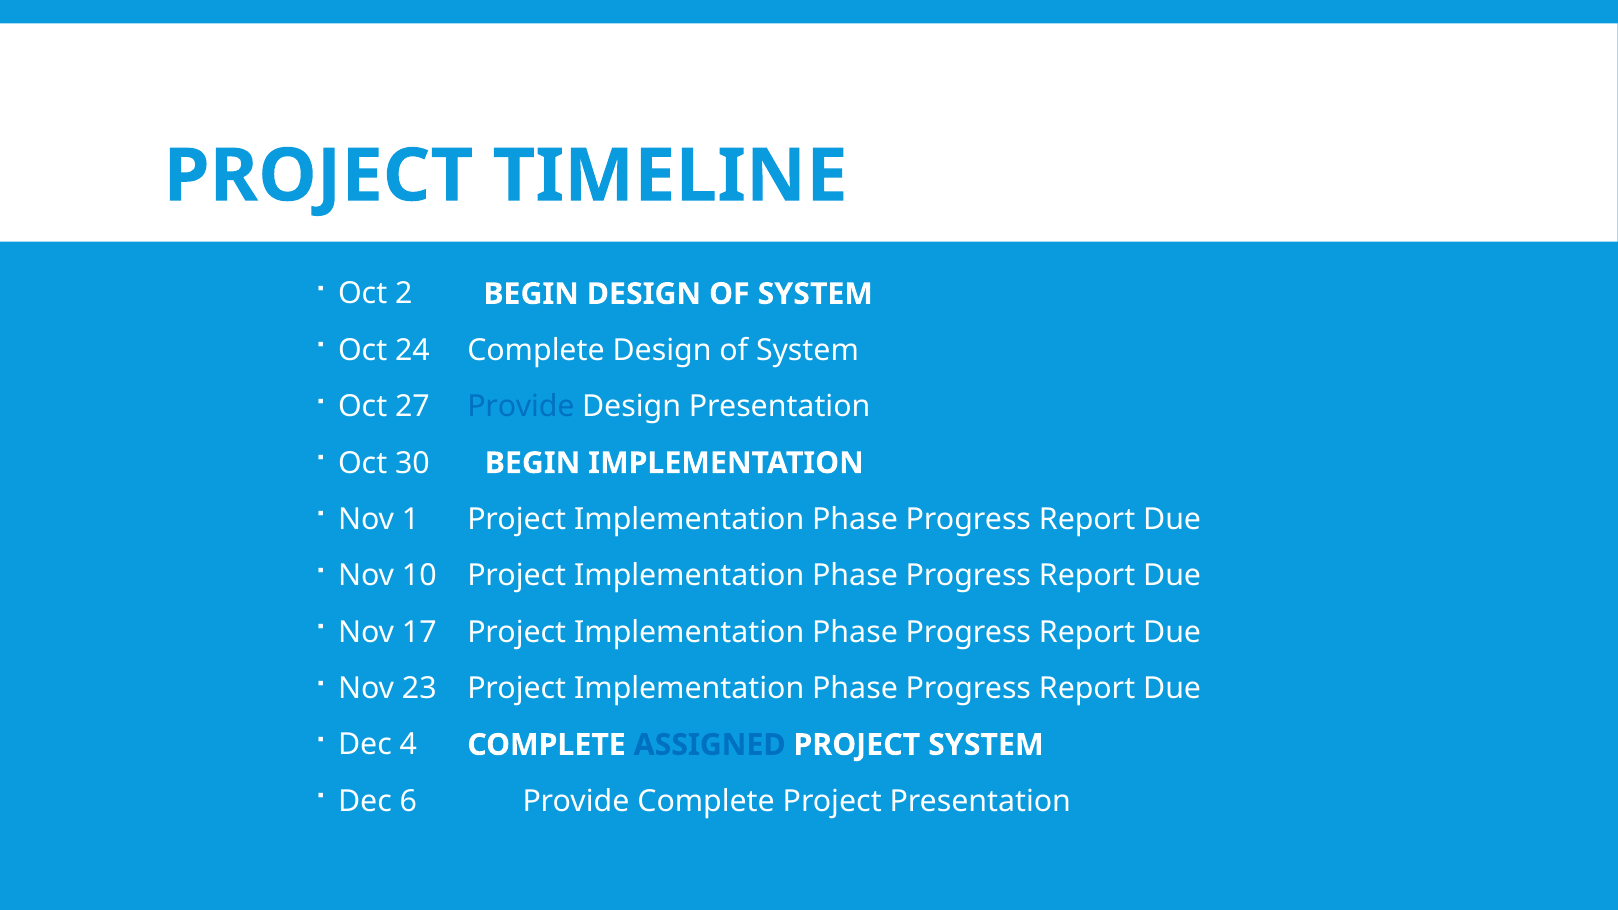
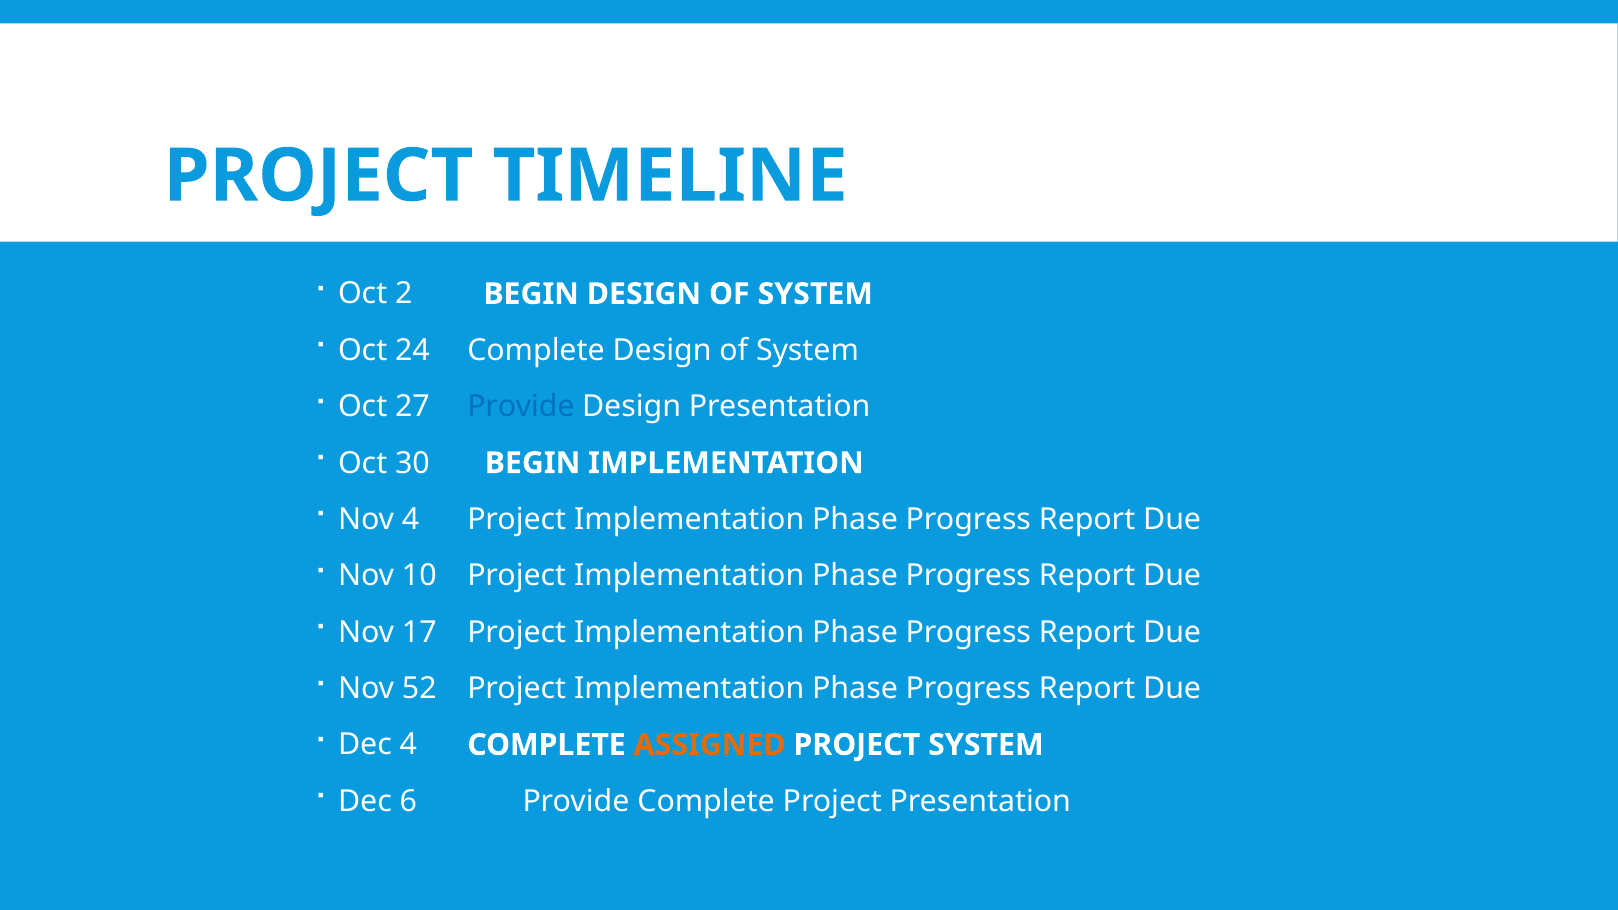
Nov 1: 1 -> 4
23: 23 -> 52
ASSIGNED colour: blue -> orange
